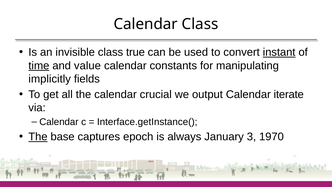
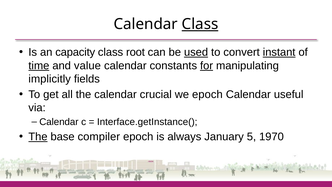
Class at (200, 24) underline: none -> present
invisible: invisible -> capacity
true: true -> root
used underline: none -> present
for underline: none -> present
we output: output -> epoch
iterate: iterate -> useful
captures: captures -> compiler
3: 3 -> 5
